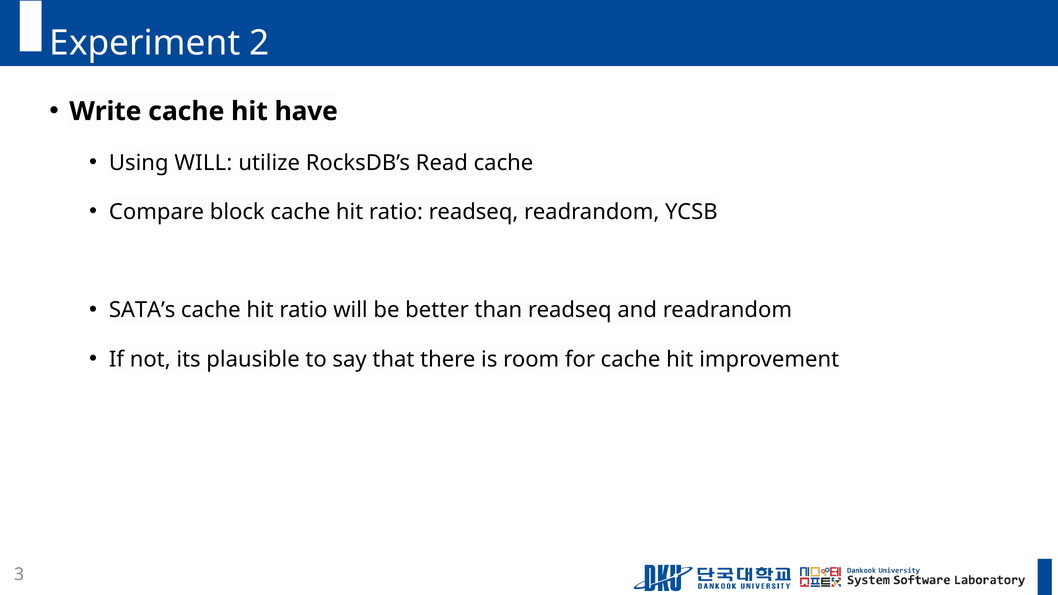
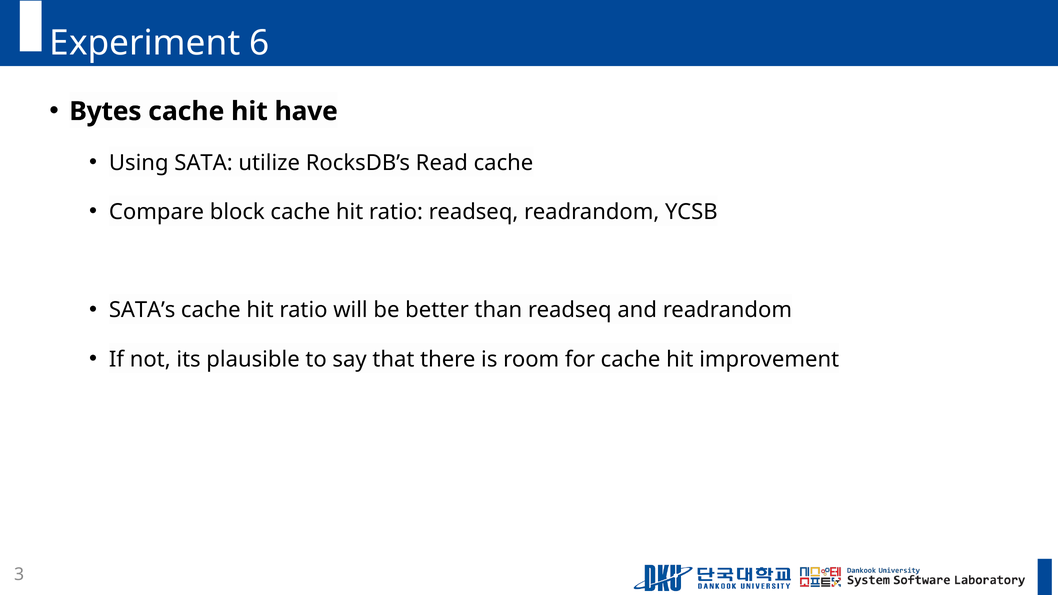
2: 2 -> 6
Write: Write -> Bytes
Using WILL: WILL -> SATA
